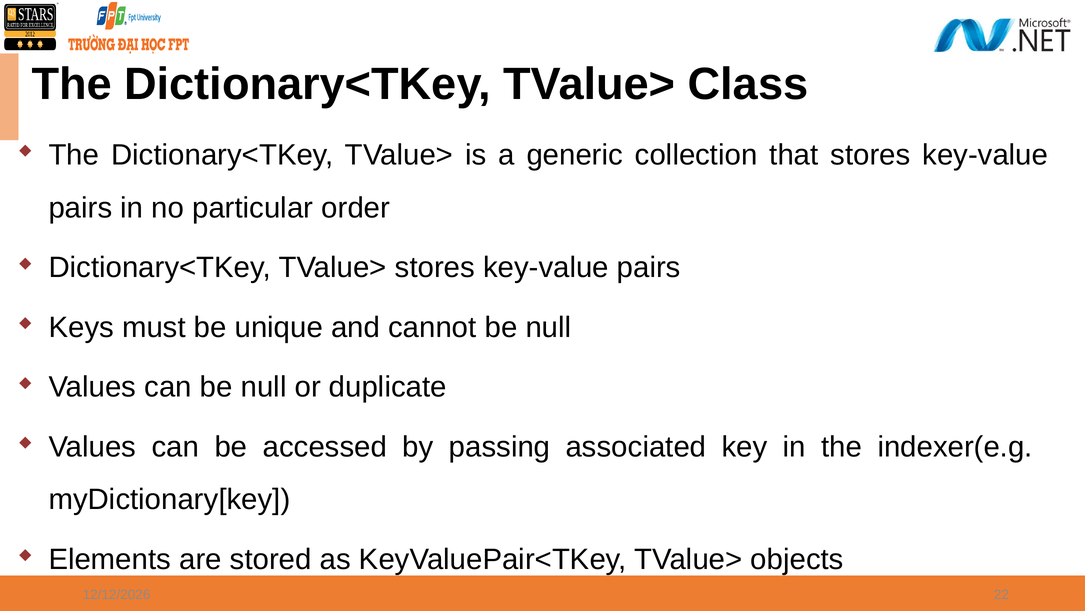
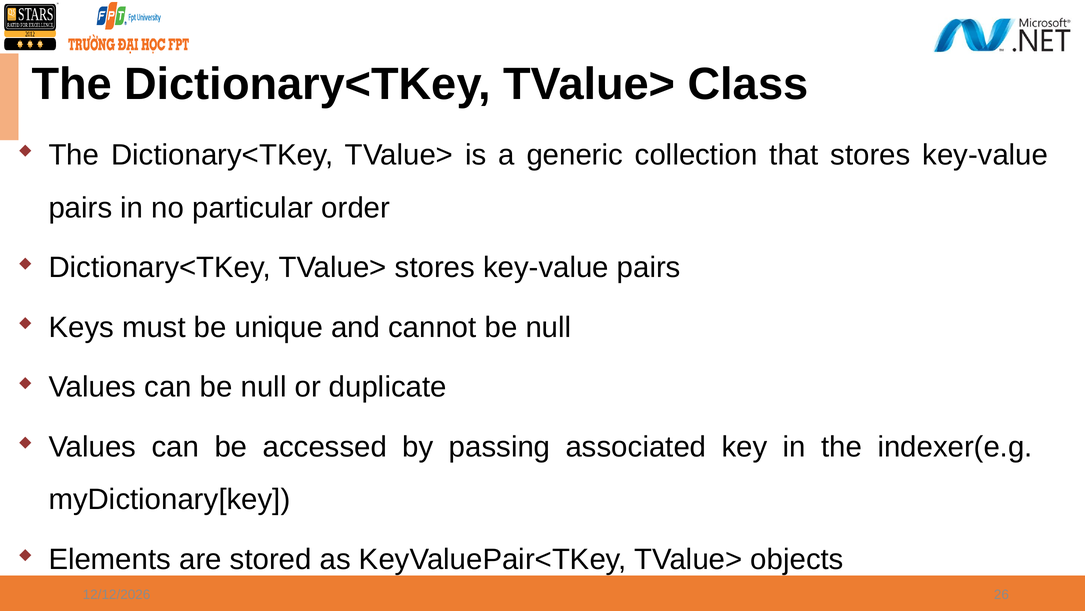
22: 22 -> 26
